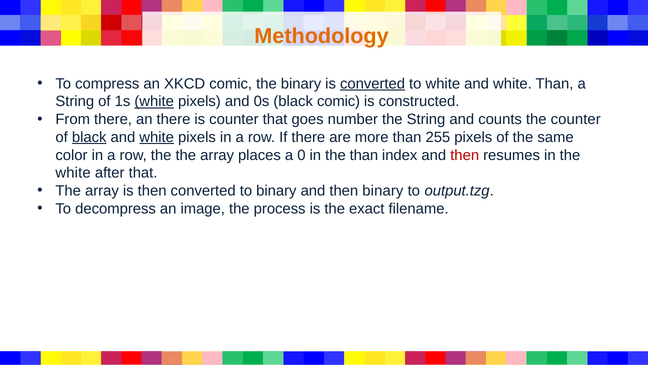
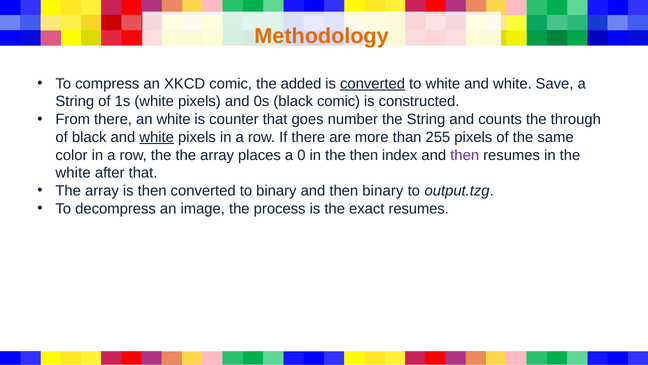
the binary: binary -> added
white Than: Than -> Save
white at (154, 101) underline: present -> none
an there: there -> white
the counter: counter -> through
black at (89, 137) underline: present -> none
the than: than -> then
then at (465, 155) colour: red -> purple
exact filename: filename -> resumes
